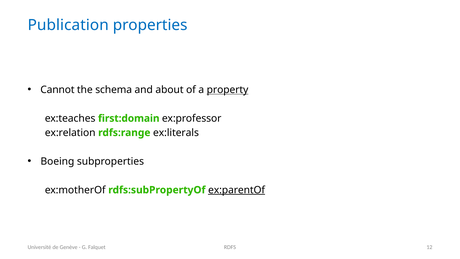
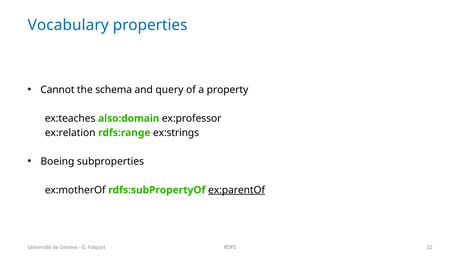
Publication: Publication -> Vocabulary
about: about -> query
property underline: present -> none
first:domain: first:domain -> also:domain
ex:literals: ex:literals -> ex:strings
